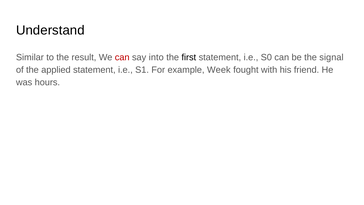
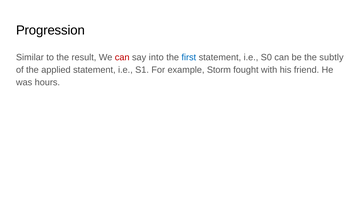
Understand: Understand -> Progression
first colour: black -> blue
signal: signal -> subtly
Week: Week -> Storm
